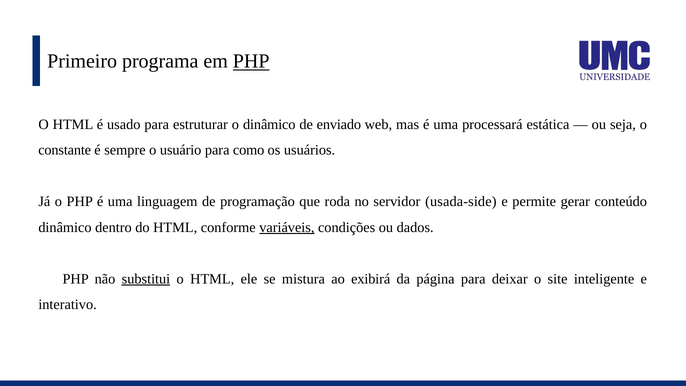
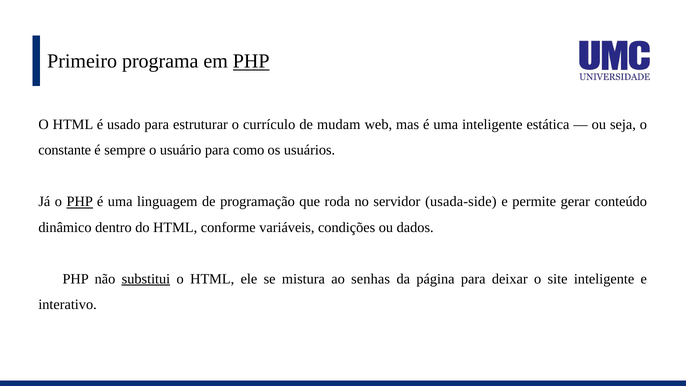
o dinâmico: dinâmico -> currículo
enviado: enviado -> mudam
uma processará: processará -> inteligente
PHP at (80, 202) underline: none -> present
variáveis underline: present -> none
exibirá: exibirá -> senhas
